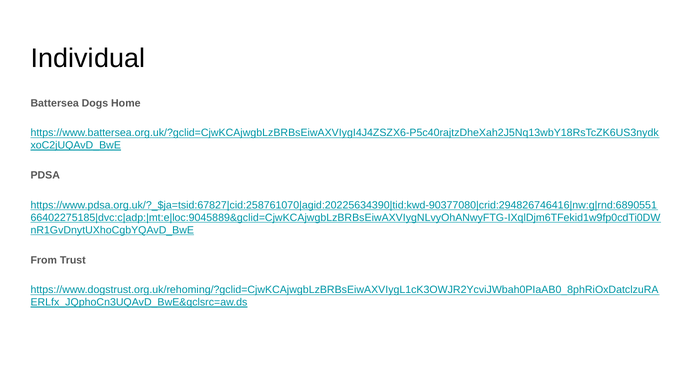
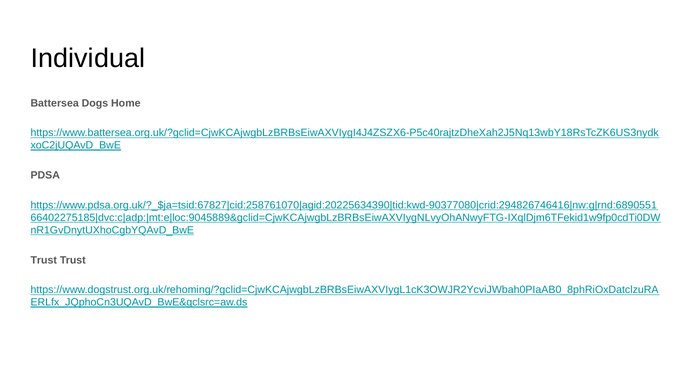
From at (44, 260): From -> Trust
